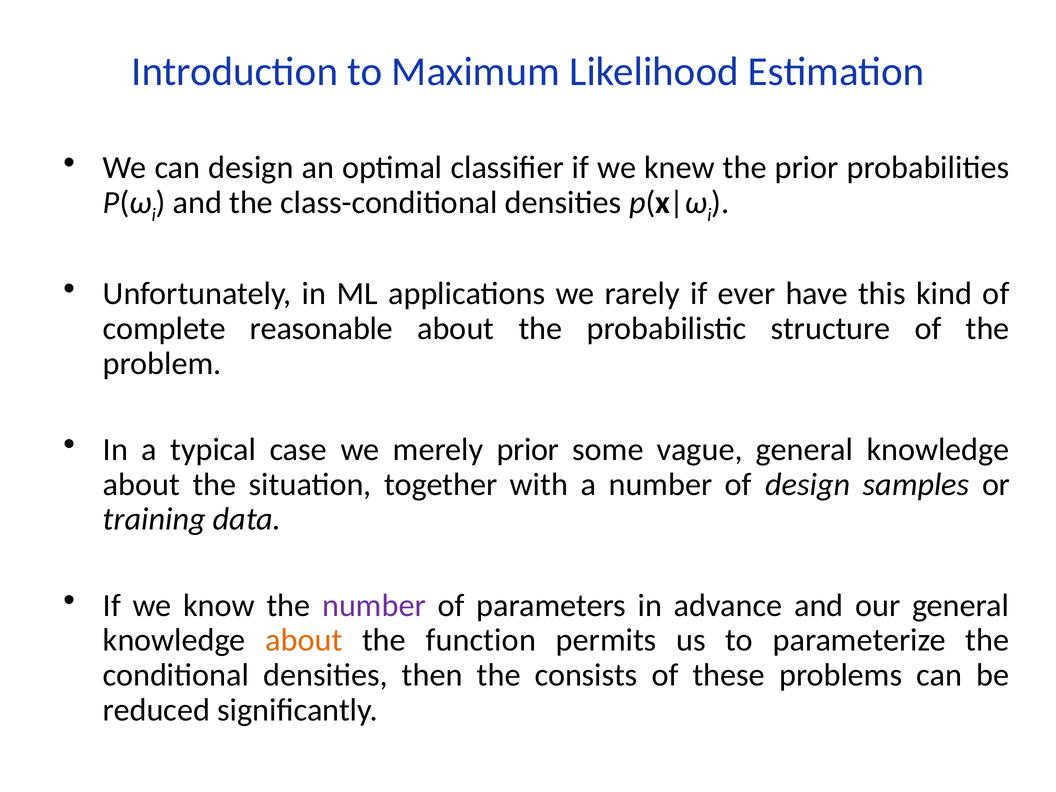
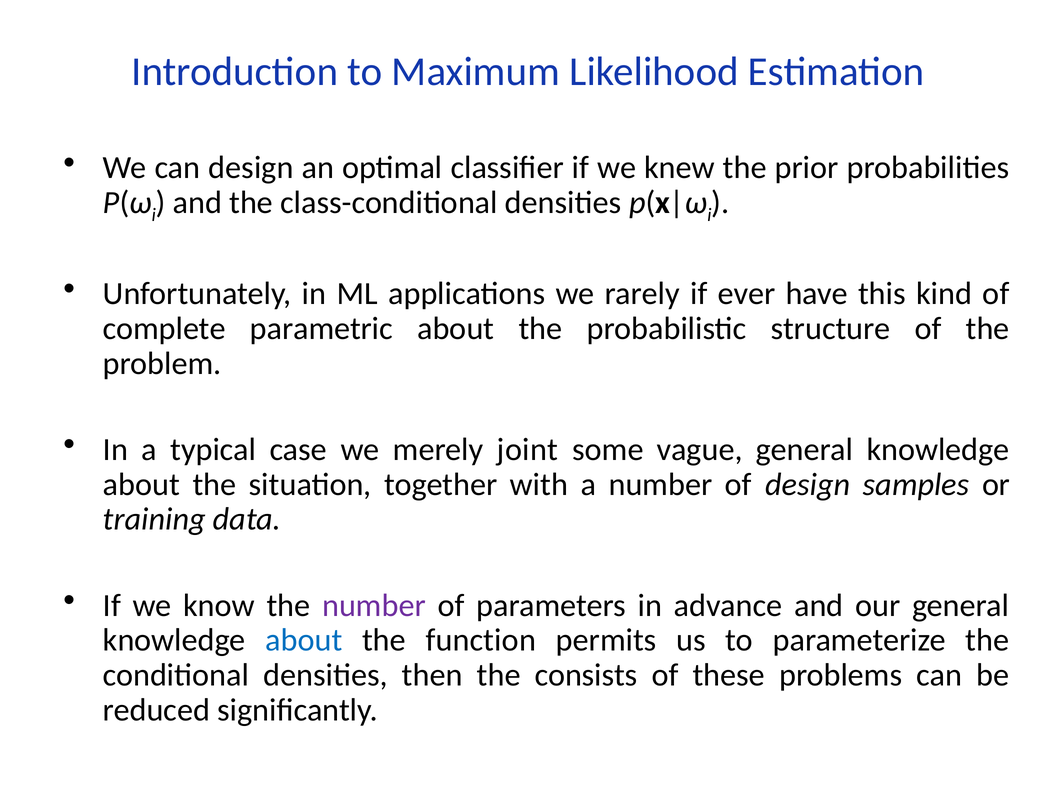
reasonable: reasonable -> parametric
merely prior: prior -> joint
about at (304, 640) colour: orange -> blue
